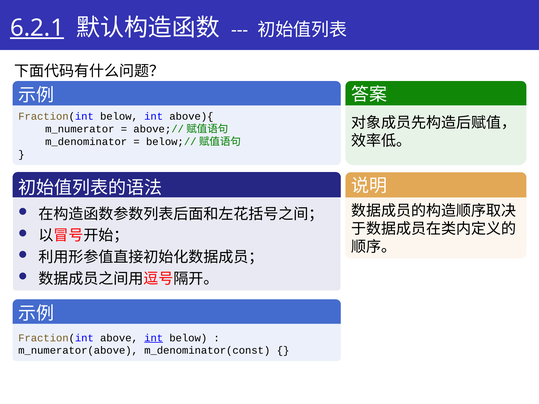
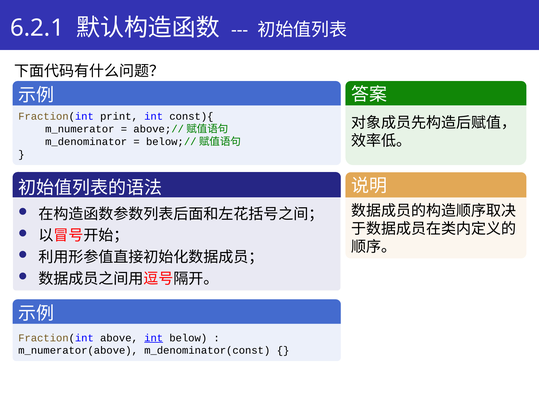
6.2.1 underline: present -> none
Fraction(int below: below -> print
above){: above){ -> const){
